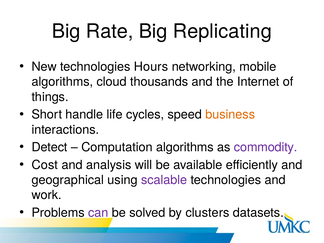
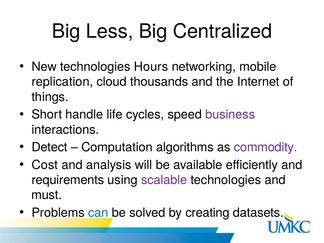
Rate: Rate -> Less
Replicating: Replicating -> Centralized
algorithms at (62, 82): algorithms -> replication
business colour: orange -> purple
geographical: geographical -> requirements
work: work -> must
can colour: purple -> blue
clusters: clusters -> creating
